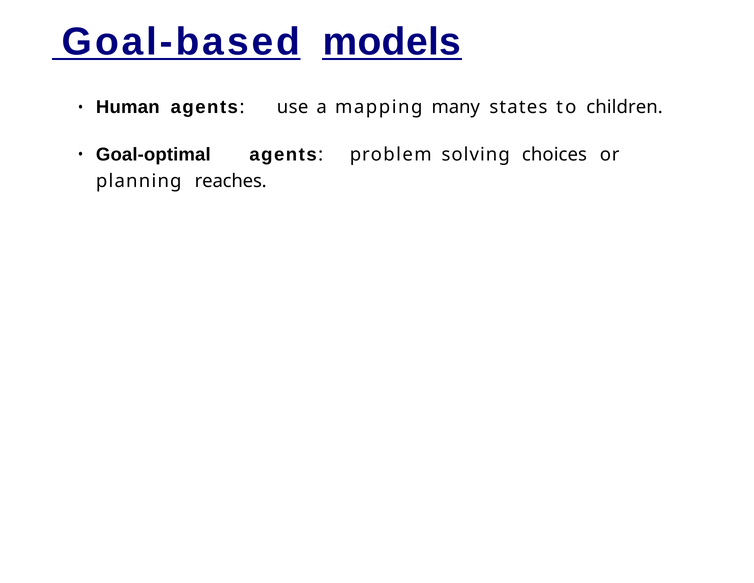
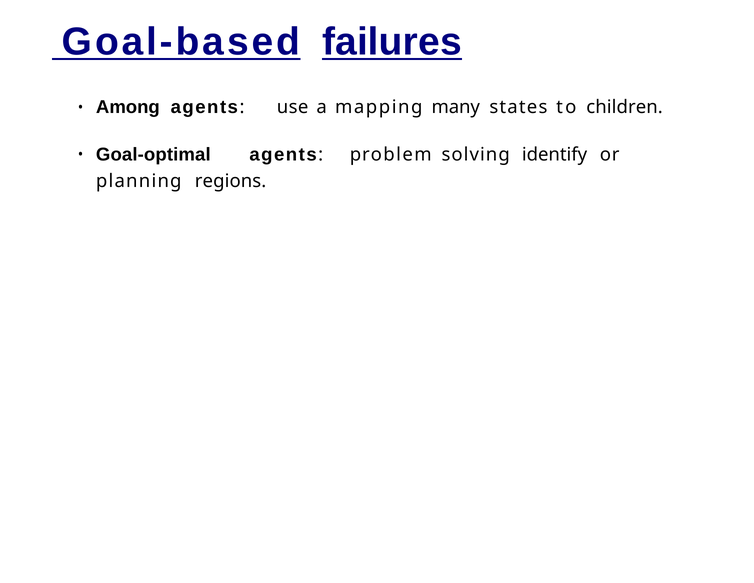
models: models -> failures
Human: Human -> Among
choices: choices -> identify
reaches: reaches -> regions
